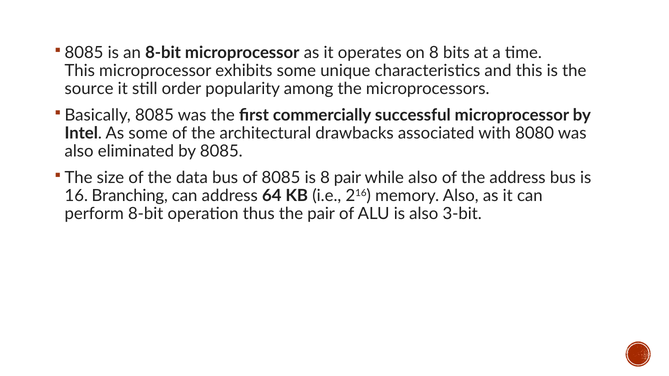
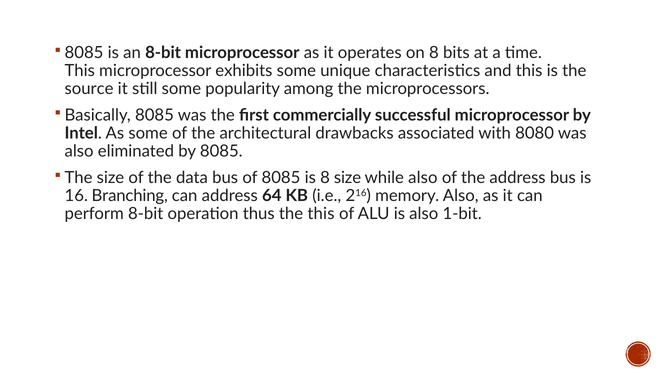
still order: order -> some
8 pair: pair -> size
the pair: pair -> this
3-bit: 3-bit -> 1-bit
